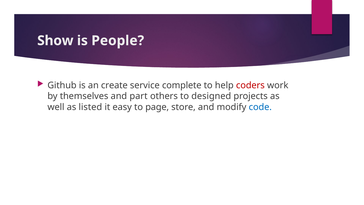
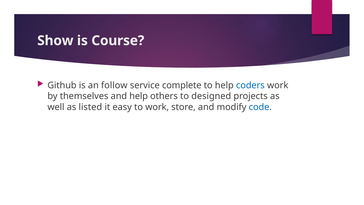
People: People -> Course
create: create -> follow
coders colour: red -> blue
and part: part -> help
to page: page -> work
